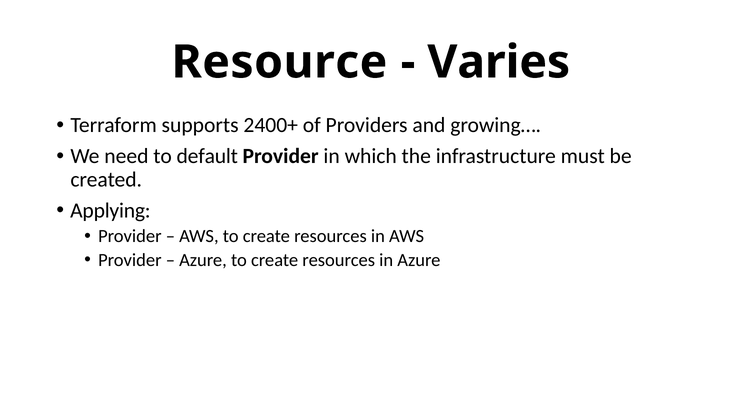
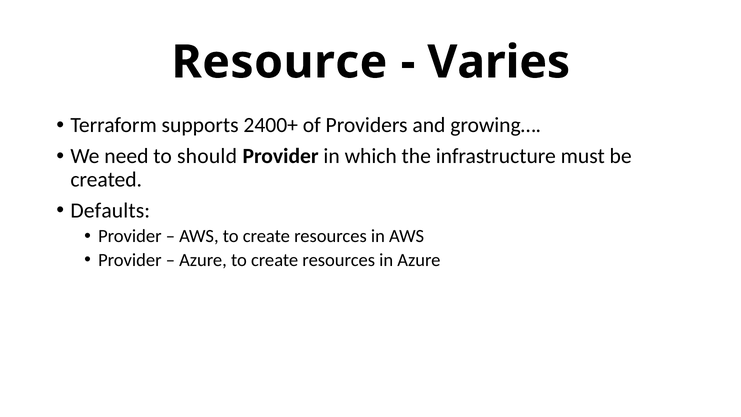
default: default -> should
Applying: Applying -> Defaults
